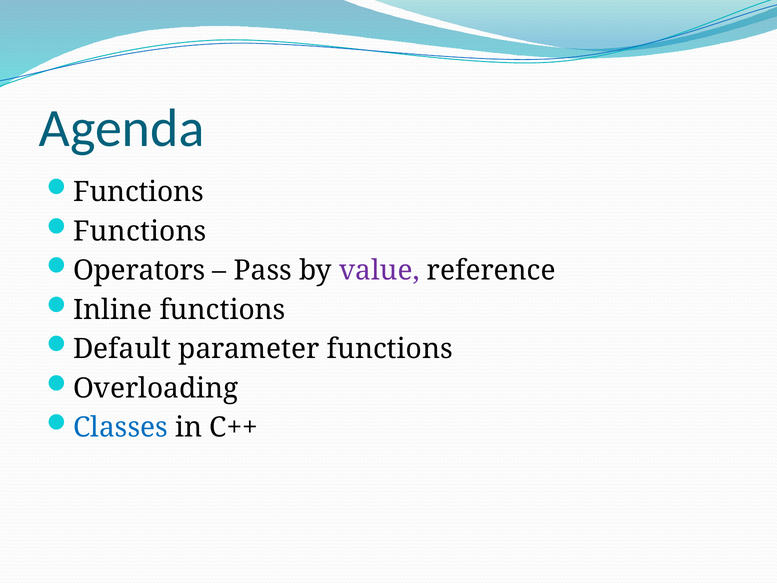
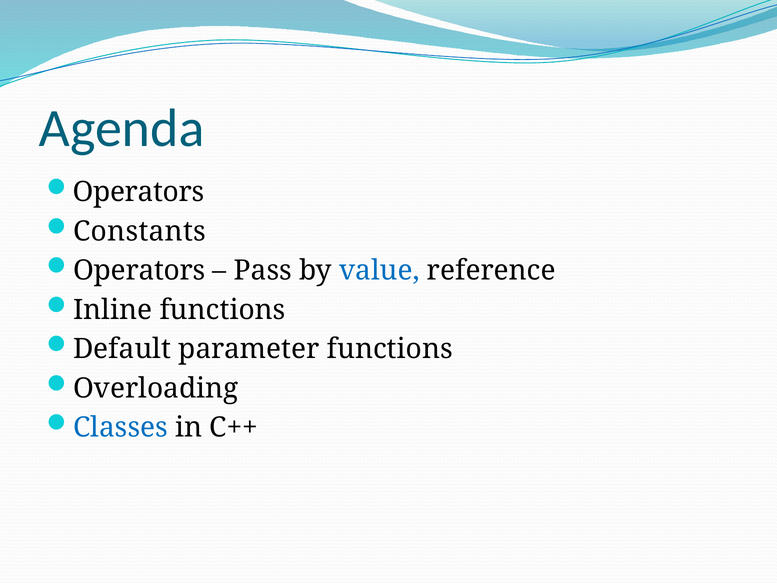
Functions at (138, 192): Functions -> Operators
Functions at (140, 231): Functions -> Constants
value colour: purple -> blue
